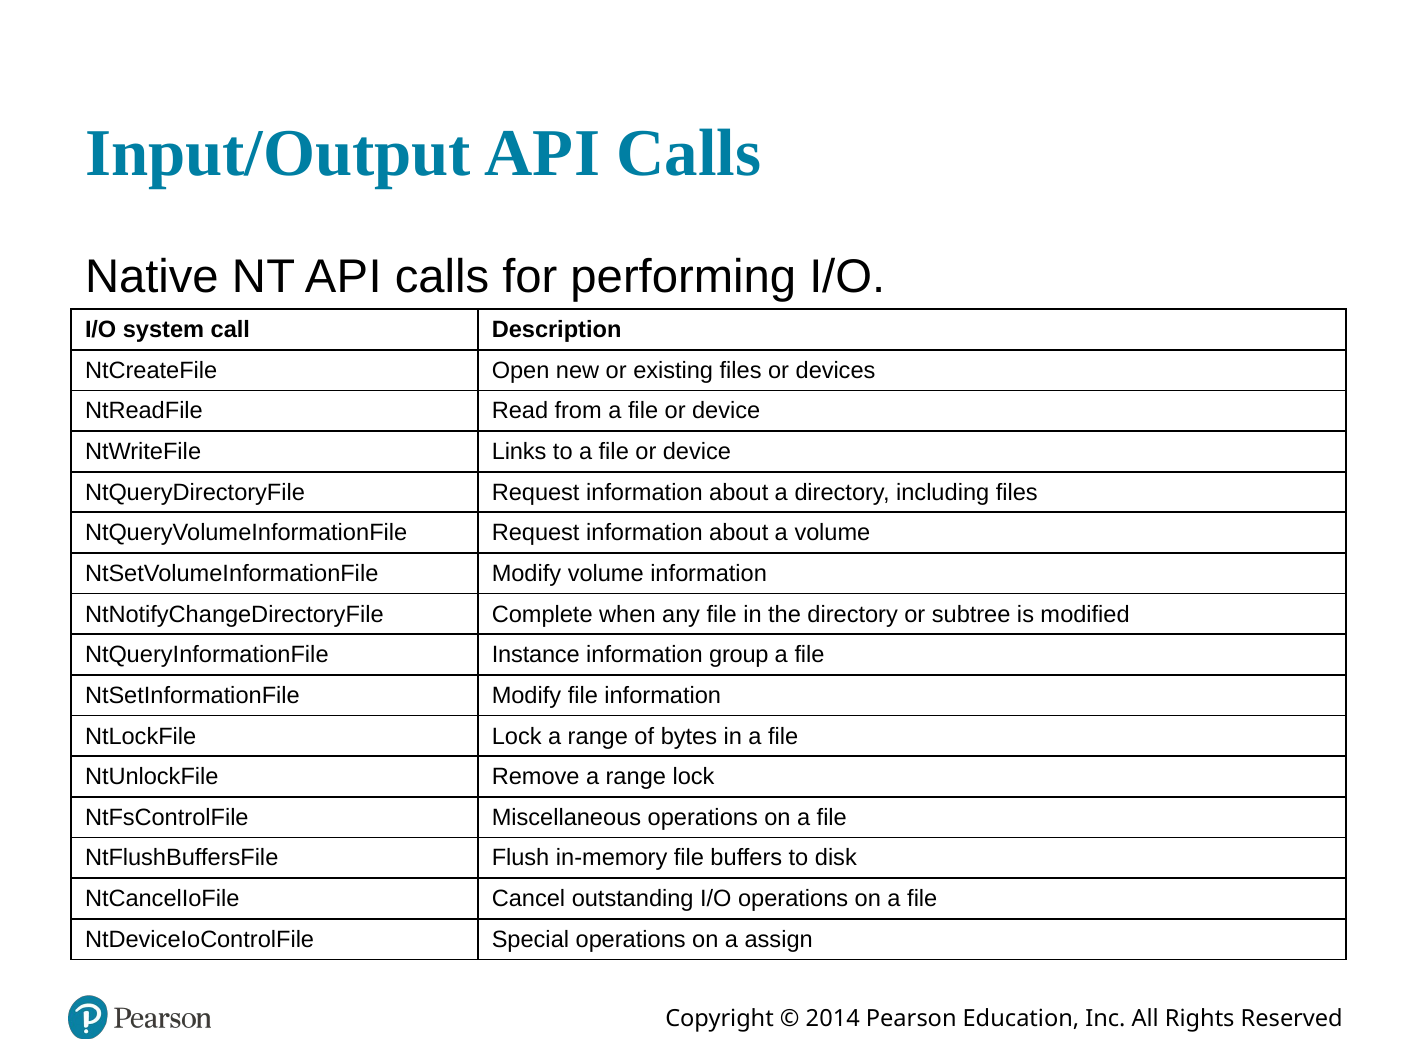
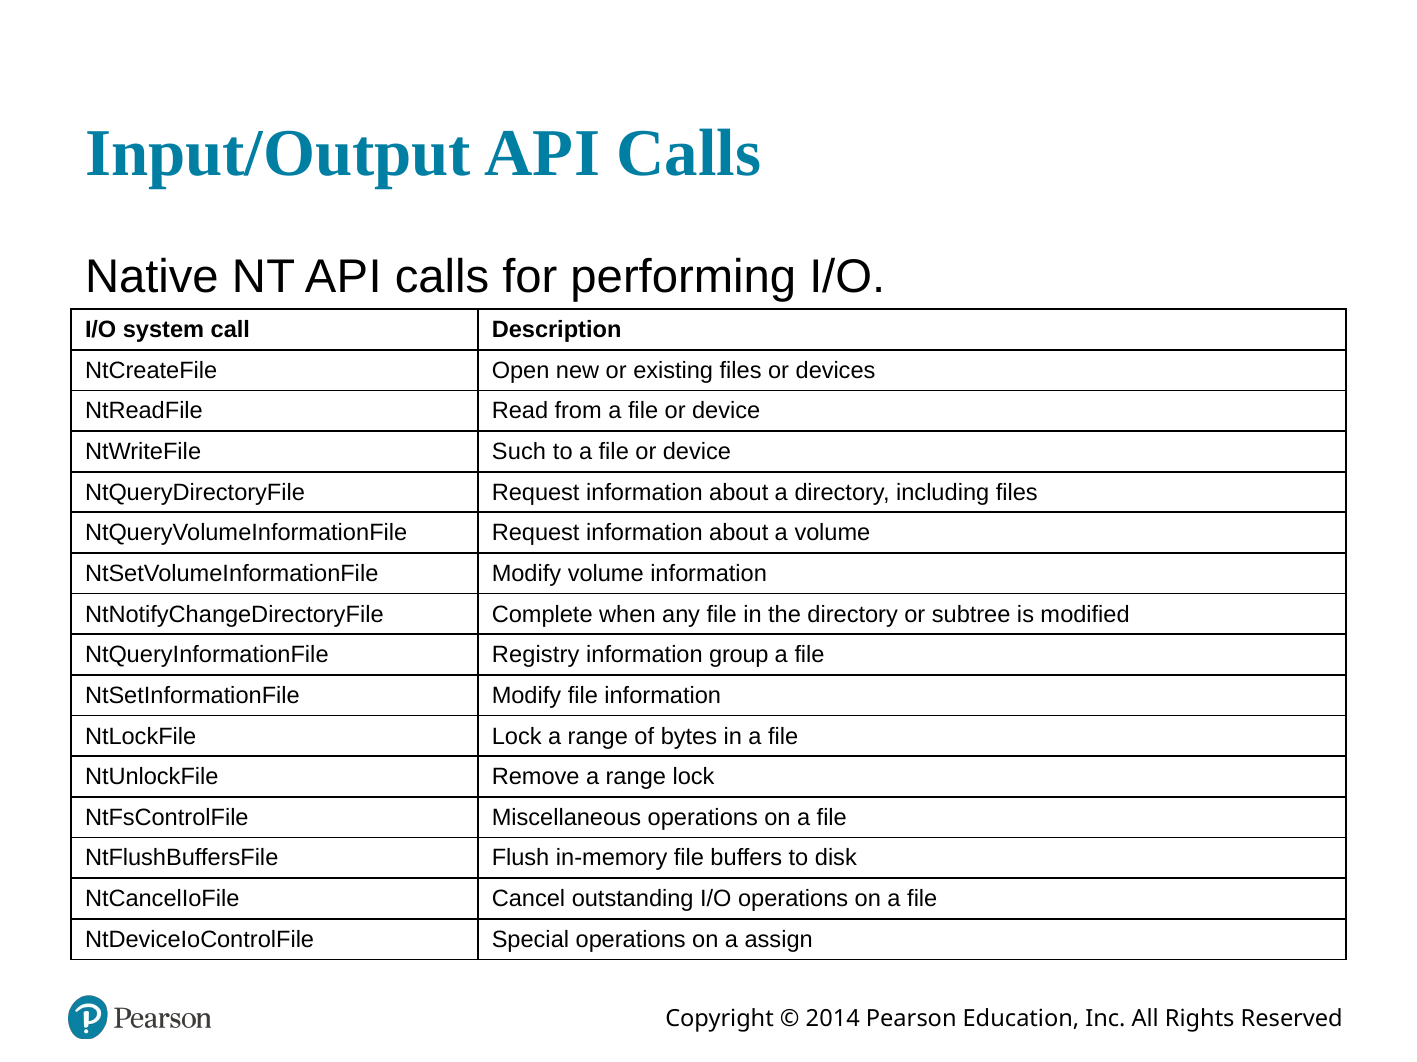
Links: Links -> Such
Instance: Instance -> Registry
